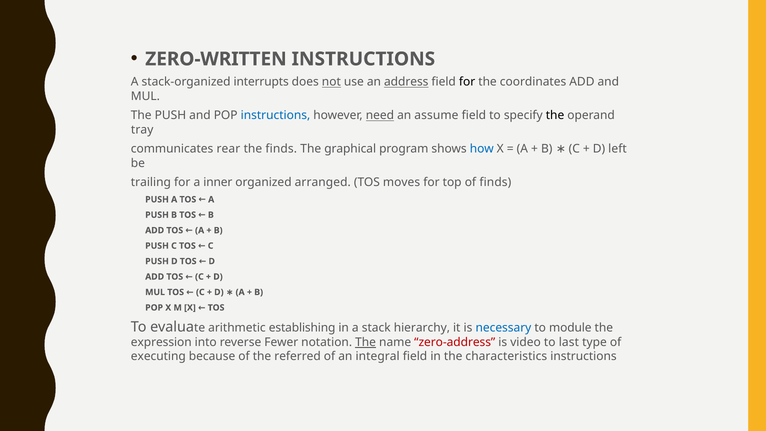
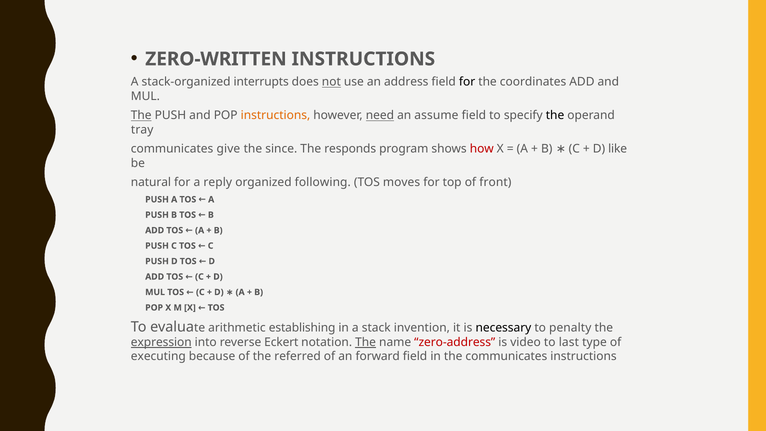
address underline: present -> none
The at (141, 115) underline: none -> present
instructions at (275, 115) colour: blue -> orange
rear: rear -> give
the finds: finds -> since
graphical: graphical -> responds
how colour: blue -> red
left: left -> like
trailing: trailing -> natural
inner: inner -> reply
arranged: arranged -> following
of finds: finds -> front
hierarchy: hierarchy -> invention
necessary colour: blue -> black
module: module -> penalty
expression underline: none -> present
Fewer: Fewer -> Eckert
integral: integral -> forward
the characteristics: characteristics -> communicates
